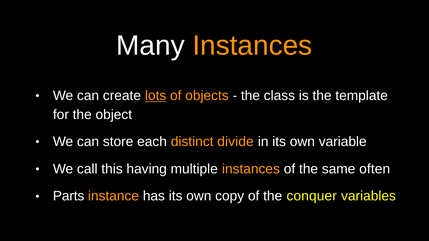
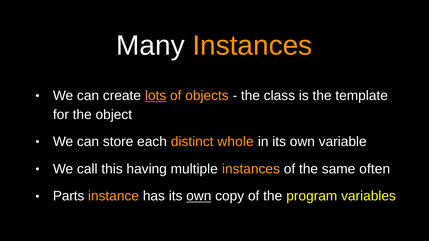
divide: divide -> whole
own at (199, 196) underline: none -> present
conquer: conquer -> program
